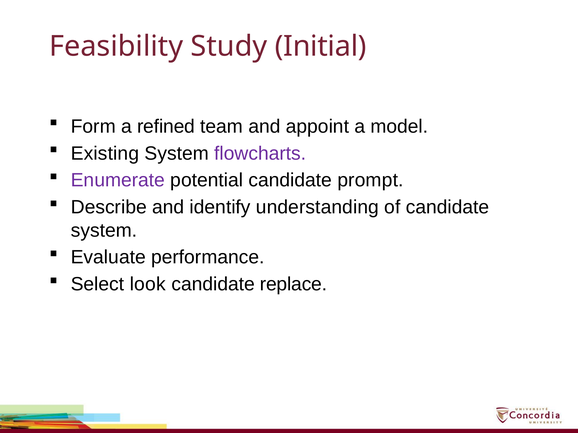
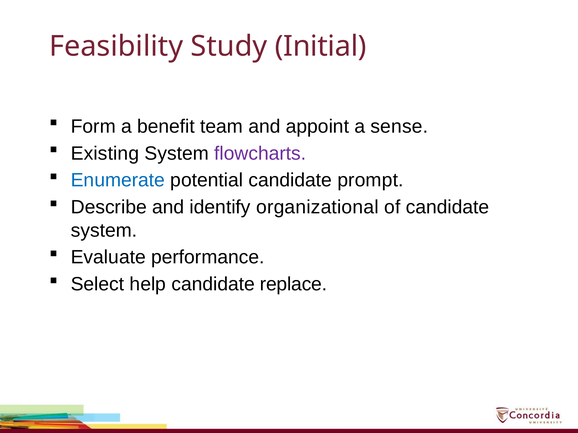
refined: refined -> benefit
model: model -> sense
Enumerate colour: purple -> blue
understanding: understanding -> organizational
look: look -> help
